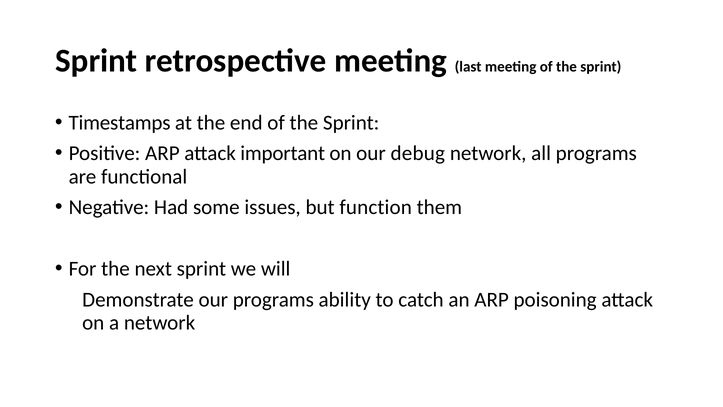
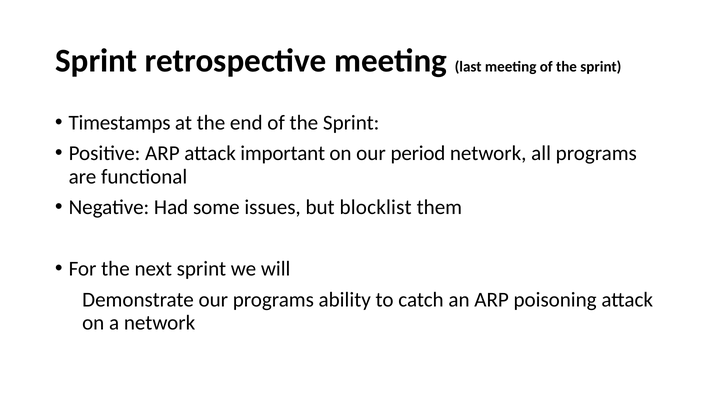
debug: debug -> period
function: function -> blocklist
